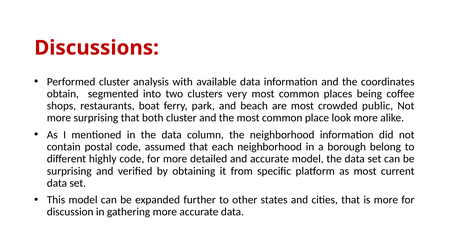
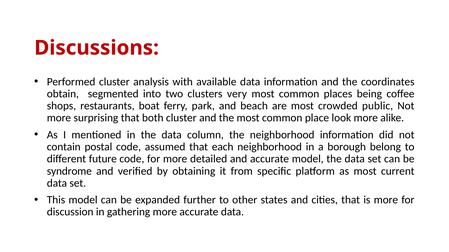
highly: highly -> future
surprising at (69, 171): surprising -> syndrome
